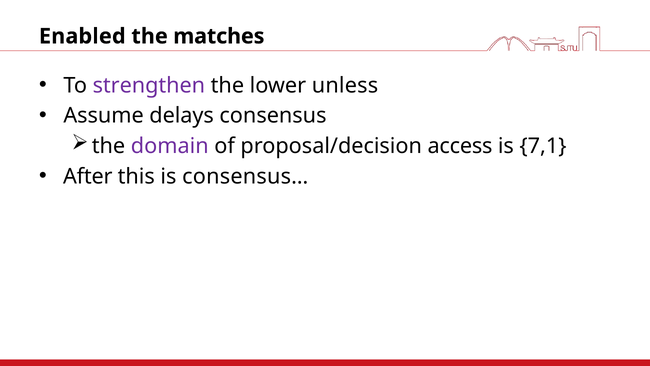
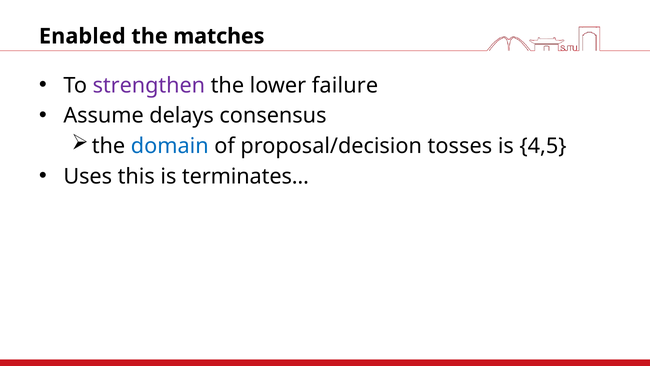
unless: unless -> failure
domain colour: purple -> blue
access: access -> tosses
7,1: 7,1 -> 4,5
After: After -> Uses
consensus…: consensus… -> terminates…
